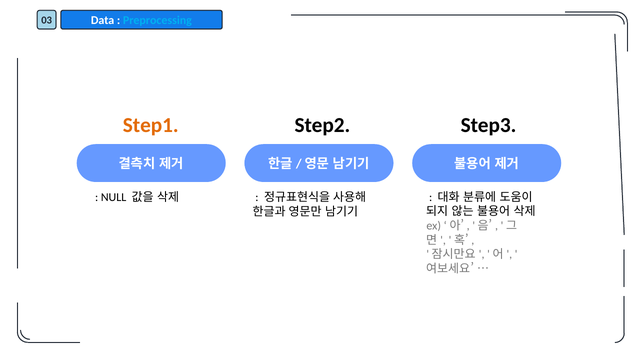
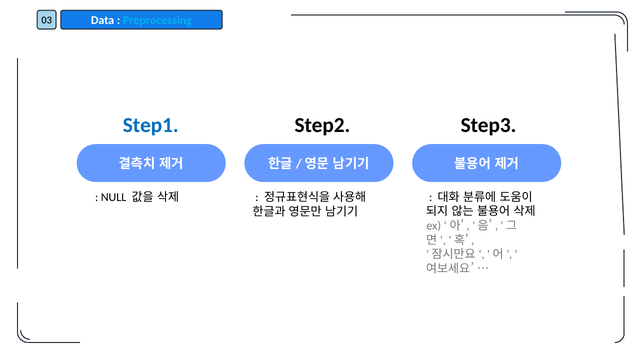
Step1 colour: orange -> blue
